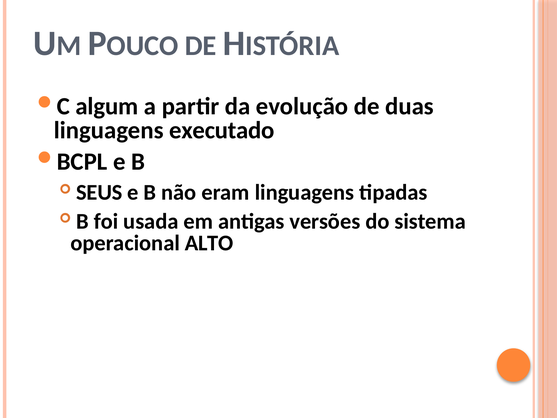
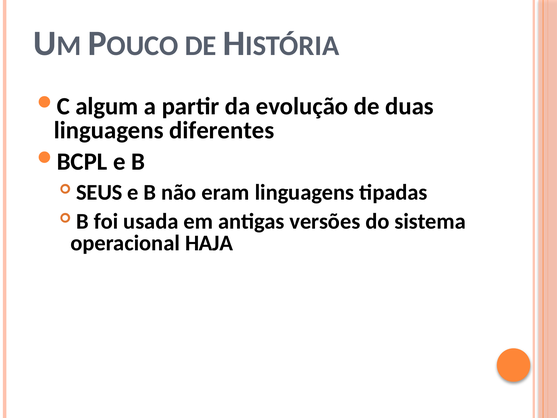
executado: executado -> diferentes
ALTO: ALTO -> HAJA
